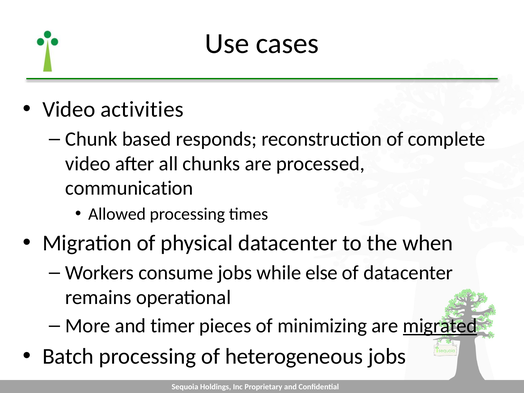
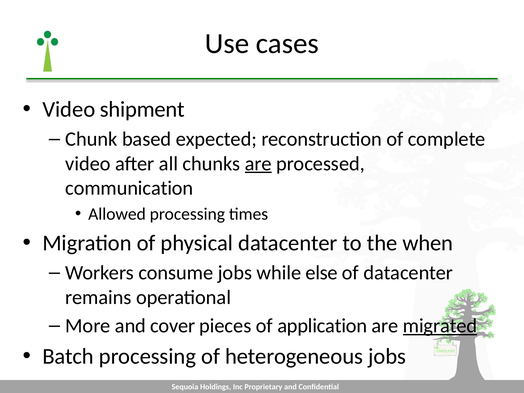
activities: activities -> shipment
responds: responds -> expected
are at (258, 164) underline: none -> present
timer: timer -> cover
minimizing: minimizing -> application
